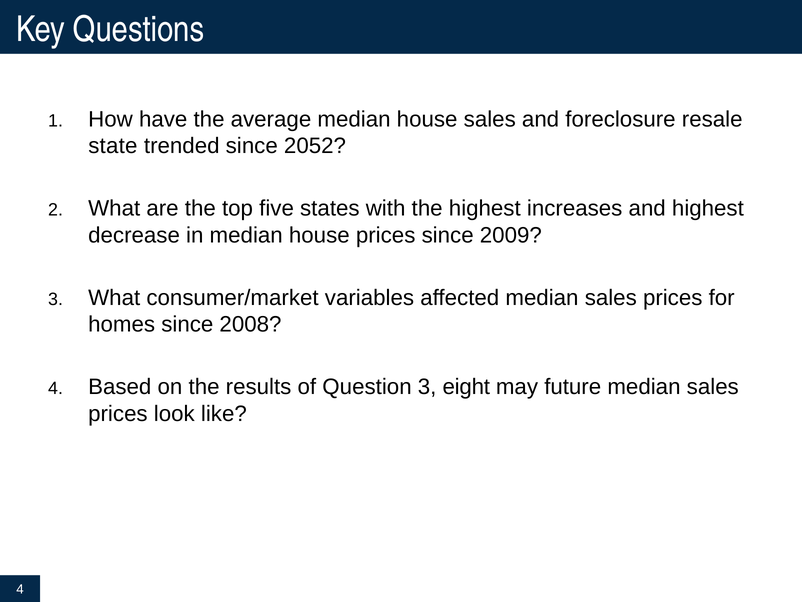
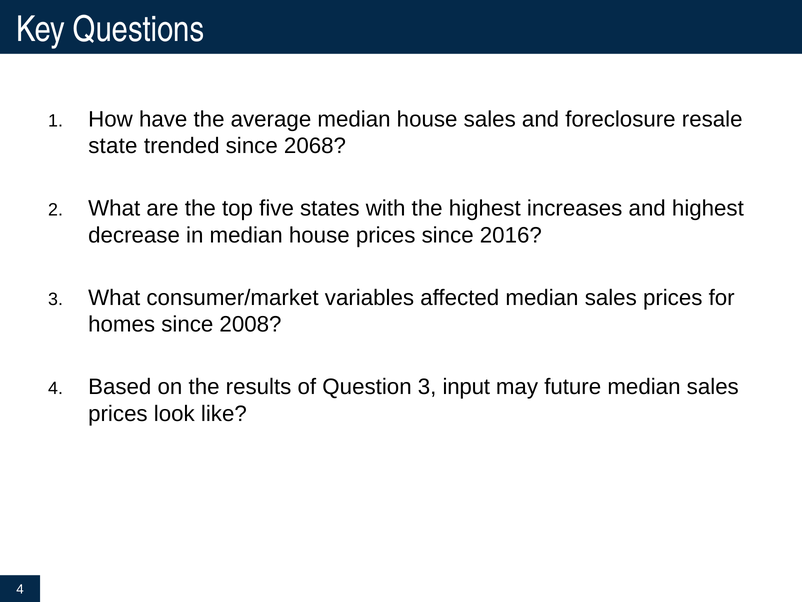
2052: 2052 -> 2068
2009: 2009 -> 2016
eight: eight -> input
